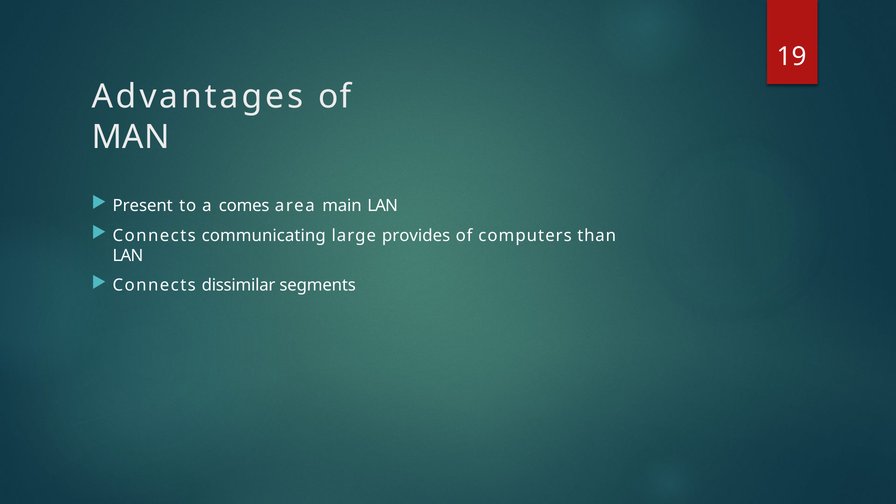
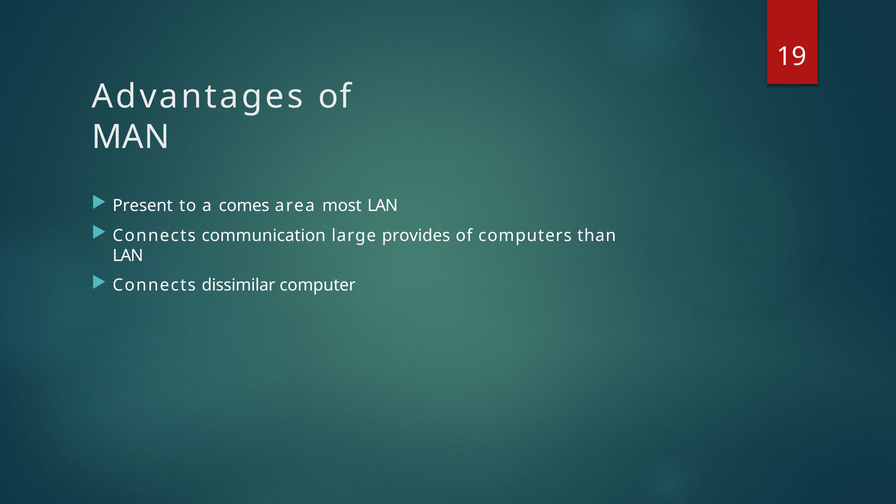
main: main -> most
communicating: communicating -> communication
segments: segments -> computer
